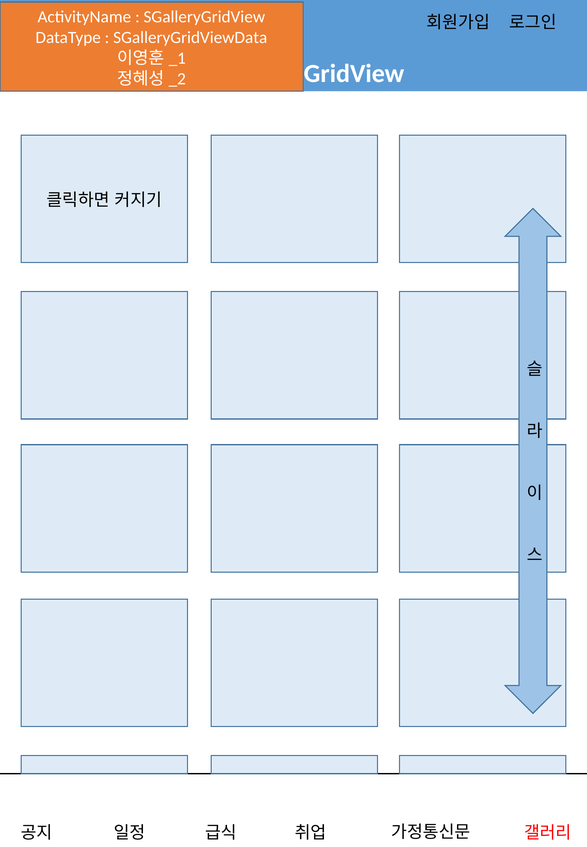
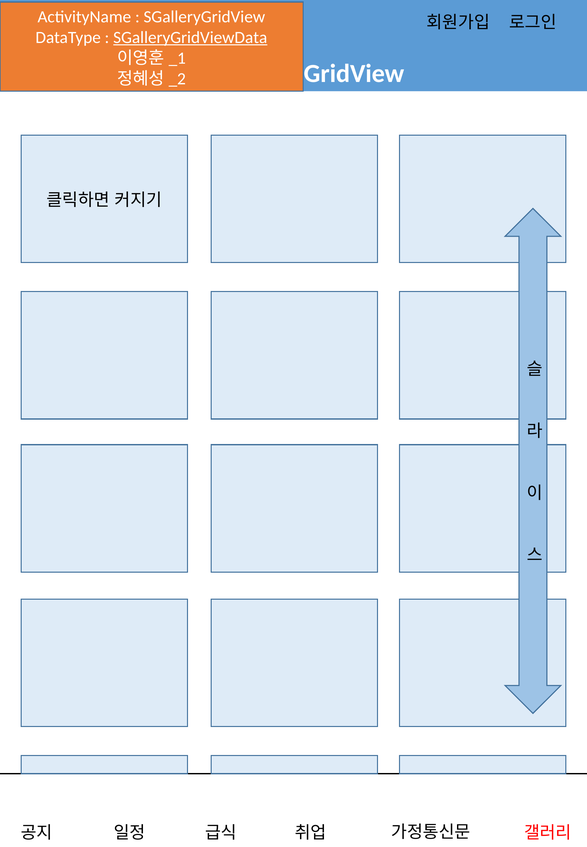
SGalleryGridViewData underline: none -> present
